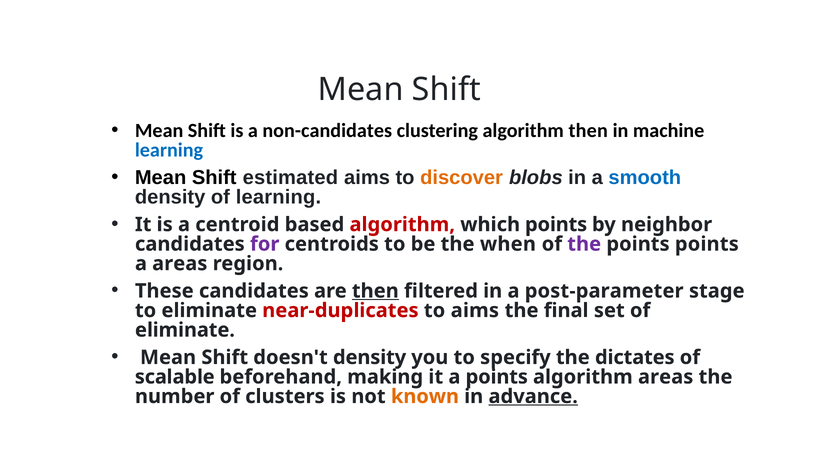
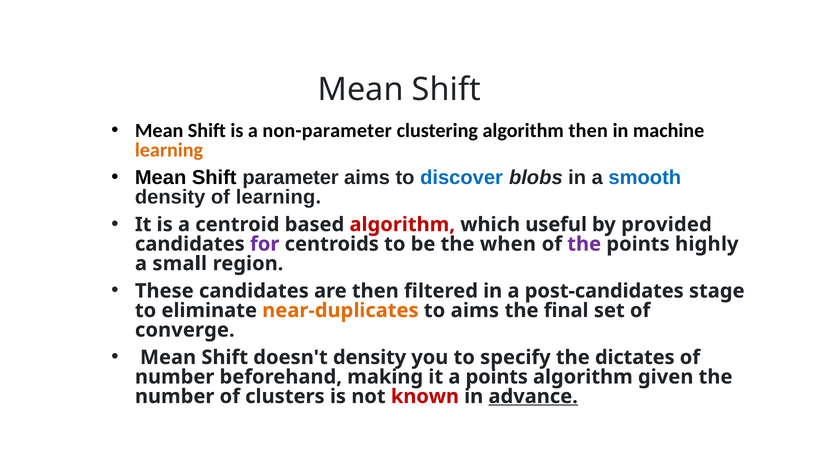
non-candidates: non-candidates -> non-parameter
learning at (169, 150) colour: blue -> orange
estimated: estimated -> parameter
discover colour: orange -> blue
which points: points -> useful
neighbor: neighbor -> provided
points points: points -> highly
a areas: areas -> small
then at (375, 291) underline: present -> none
post-parameter: post-parameter -> post-candidates
near-duplicates colour: red -> orange
eliminate at (185, 330): eliminate -> converge
scalable at (175, 377): scalable -> number
algorithm areas: areas -> given
known colour: orange -> red
